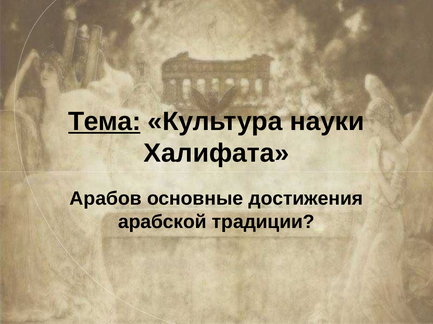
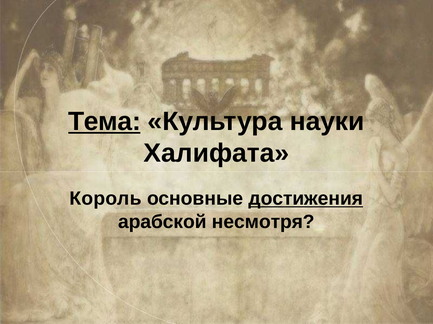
Арабов: Арабов -> Король
достижения underline: none -> present
традиции: традиции -> несмотря
